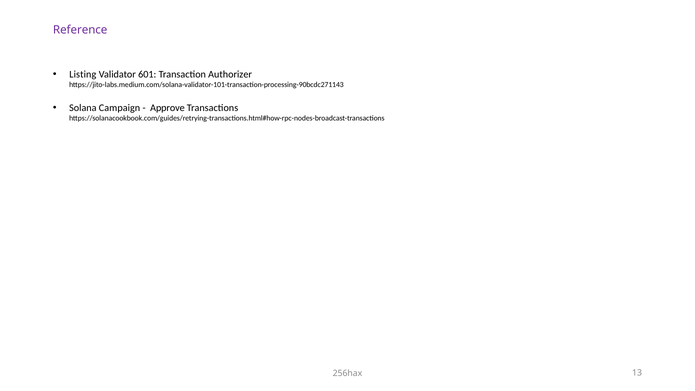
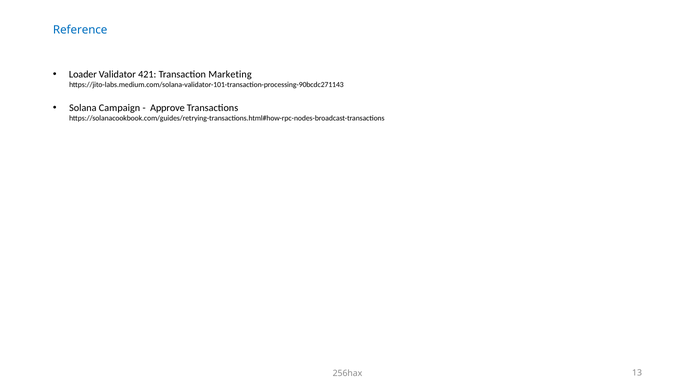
Reference colour: purple -> blue
Listing: Listing -> Loader
601: 601 -> 421
Authorizer: Authorizer -> Marketing
